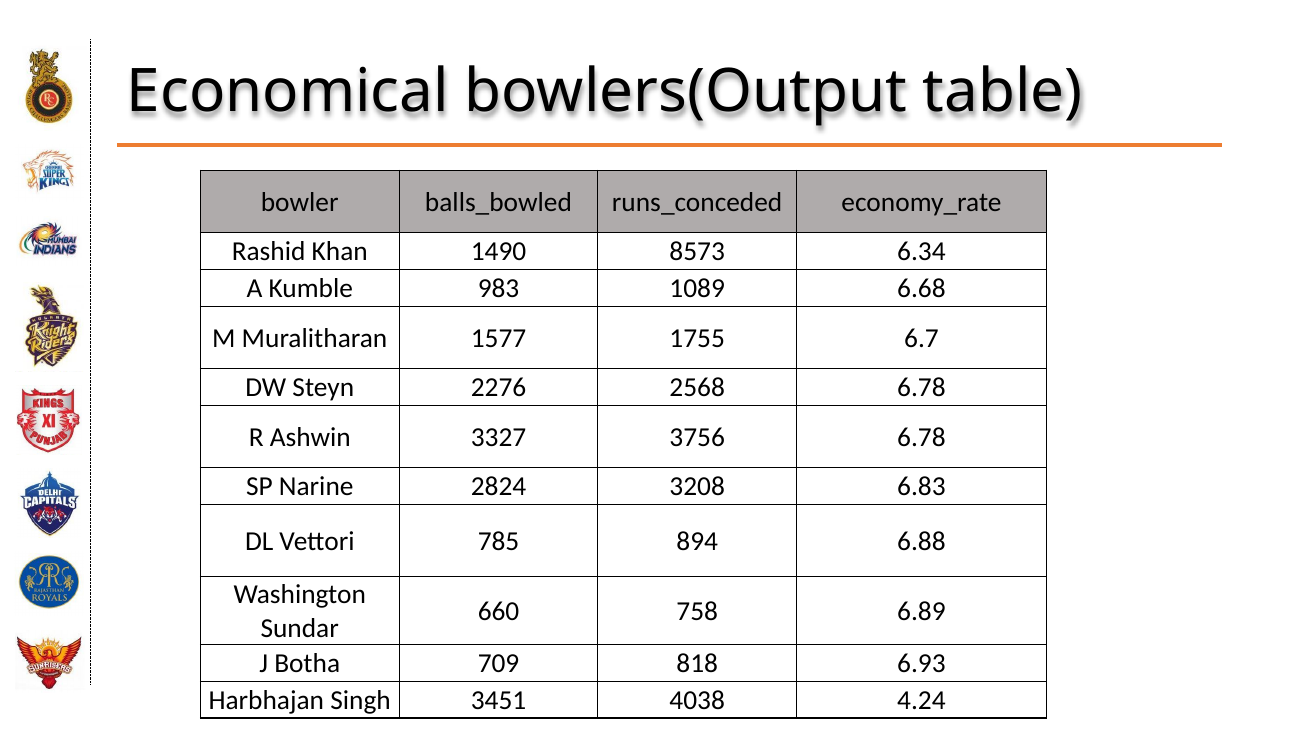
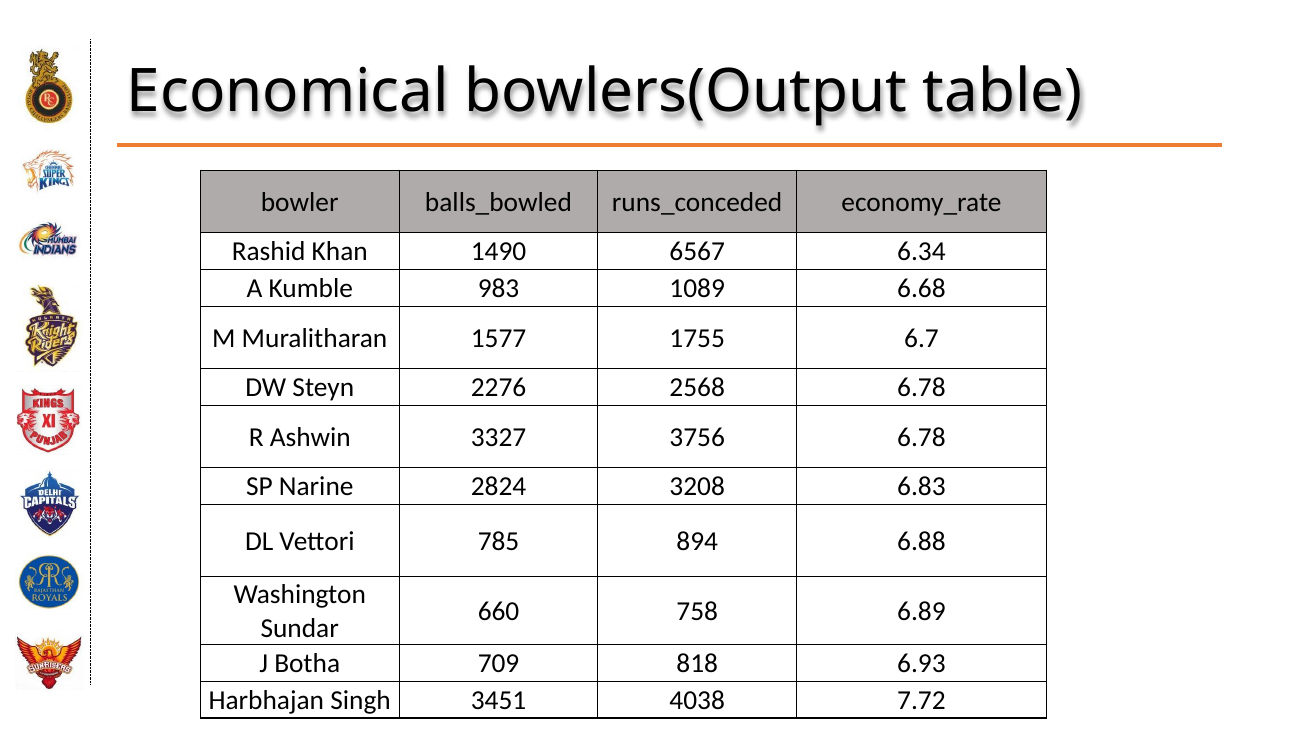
8573: 8573 -> 6567
4.24: 4.24 -> 7.72
